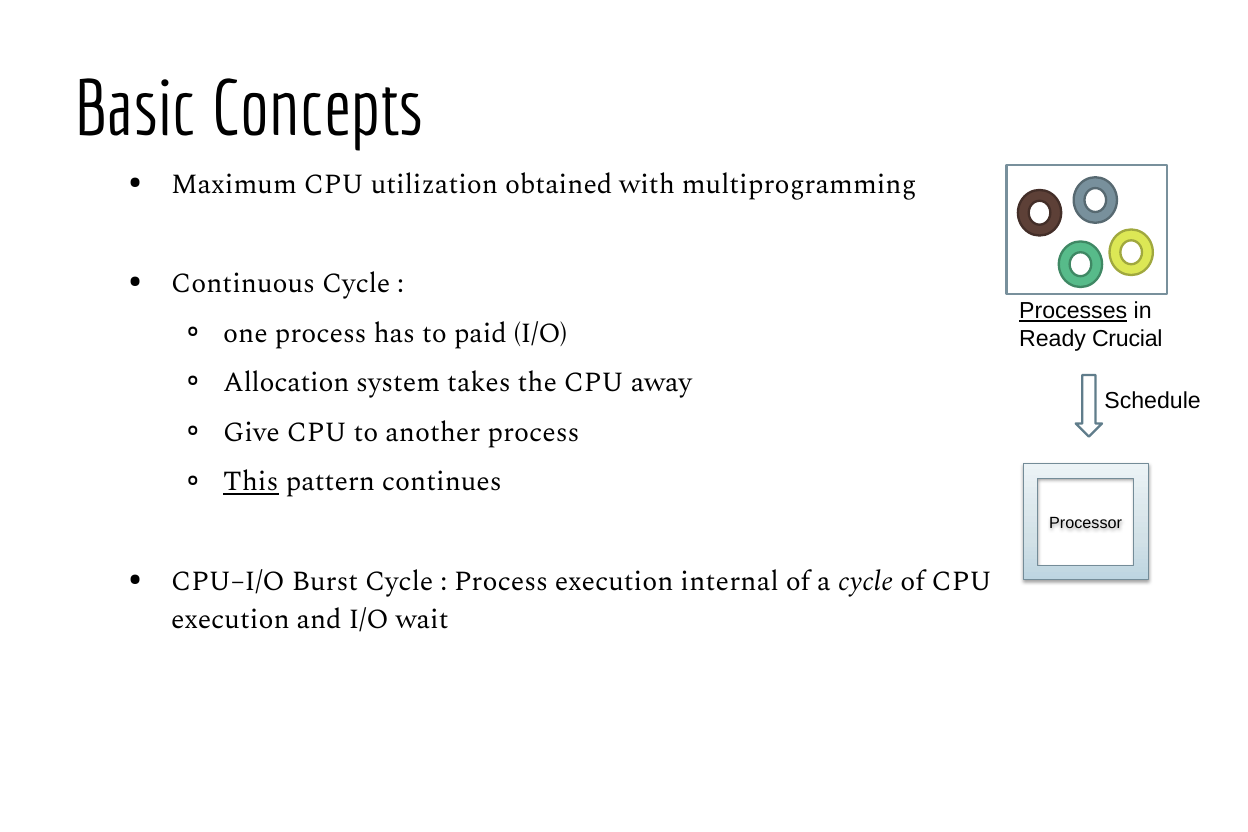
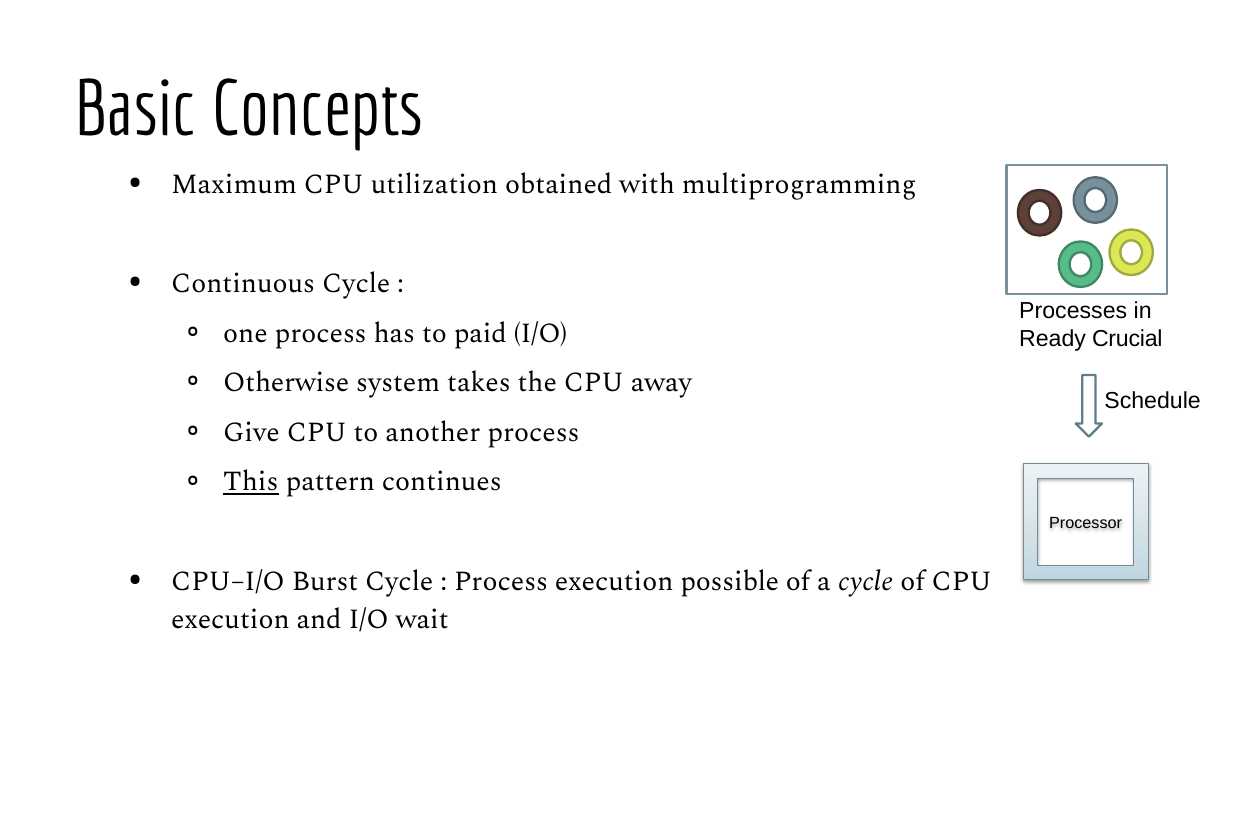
Processes underline: present -> none
Allocation: Allocation -> Otherwise
internal: internal -> possible
